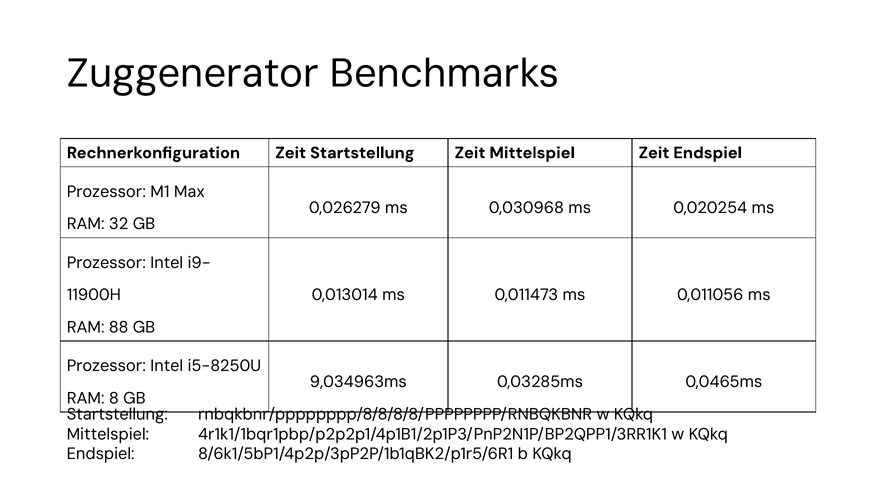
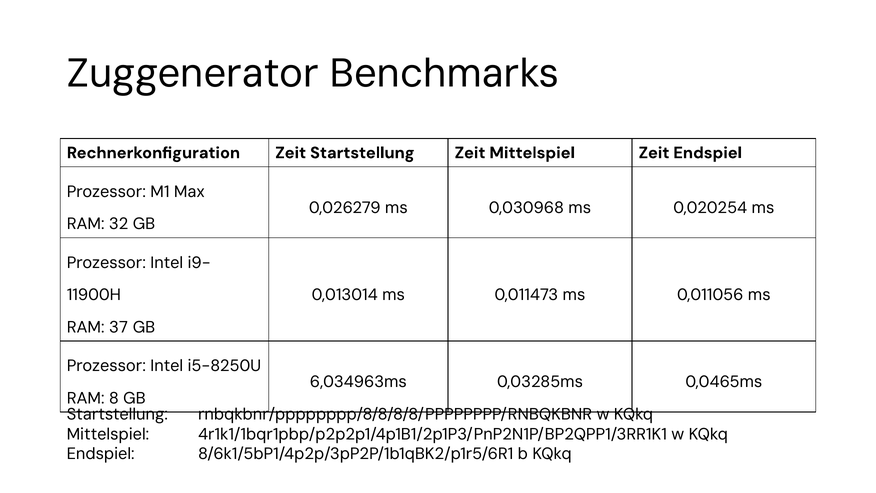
88: 88 -> 37
9,034963ms: 9,034963ms -> 6,034963ms
